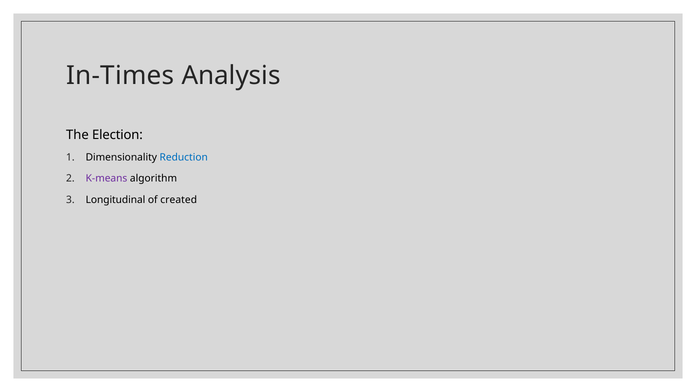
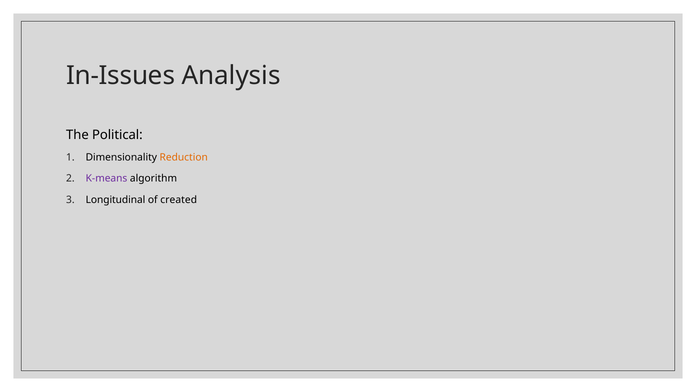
In-Times: In-Times -> In-Issues
Election: Election -> Political
Reduction colour: blue -> orange
